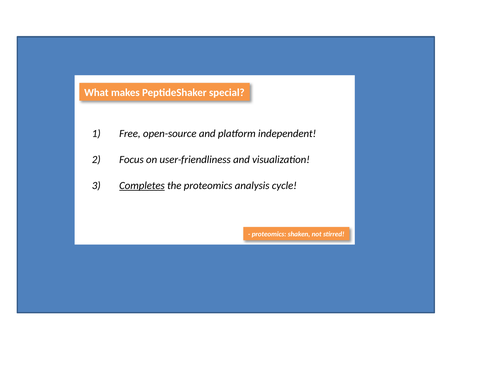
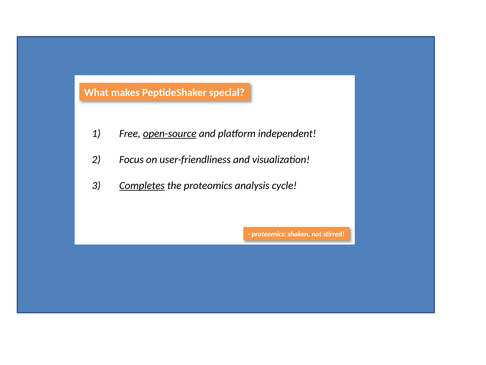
open-source underline: none -> present
